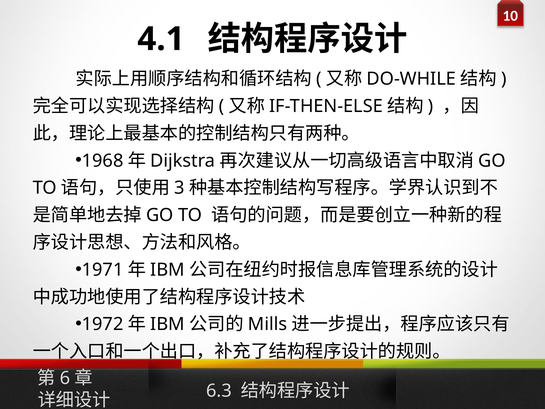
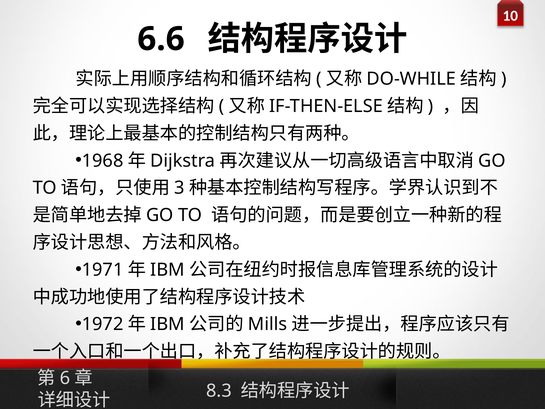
4.1: 4.1 -> 6.6
6.3: 6.3 -> 8.3
